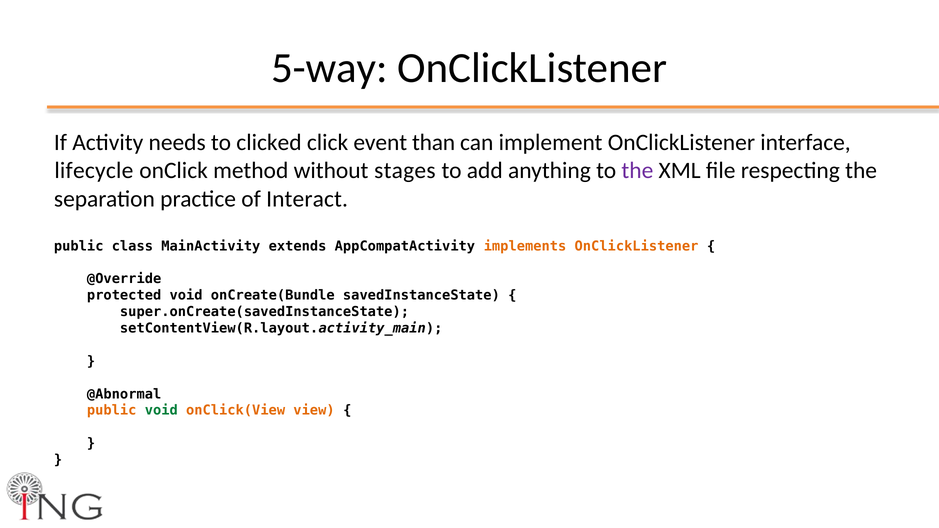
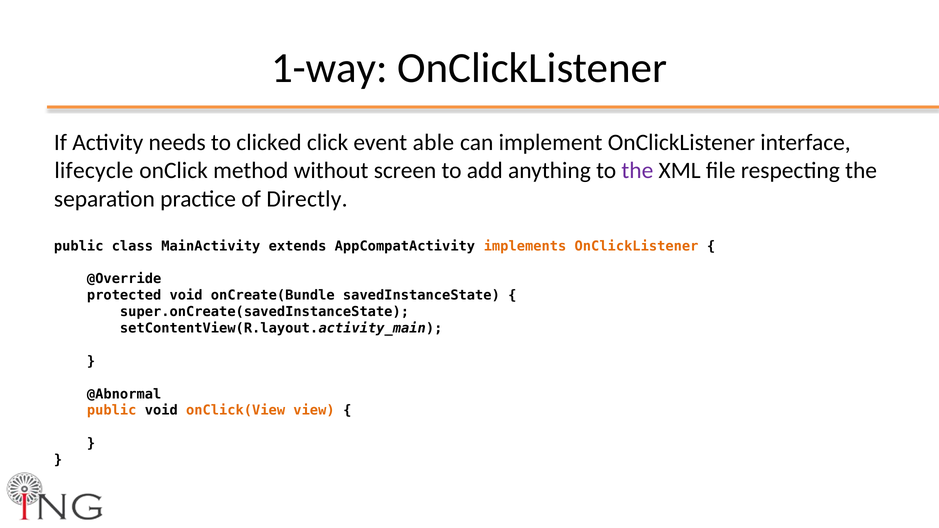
5-way: 5-way -> 1-way
than: than -> able
stages: stages -> screen
Interact: Interact -> Directly
void at (161, 411) colour: green -> black
